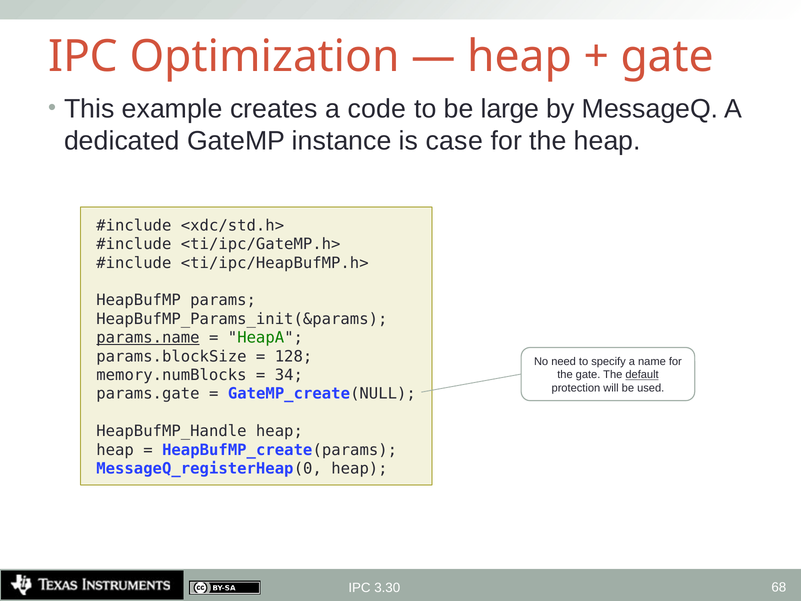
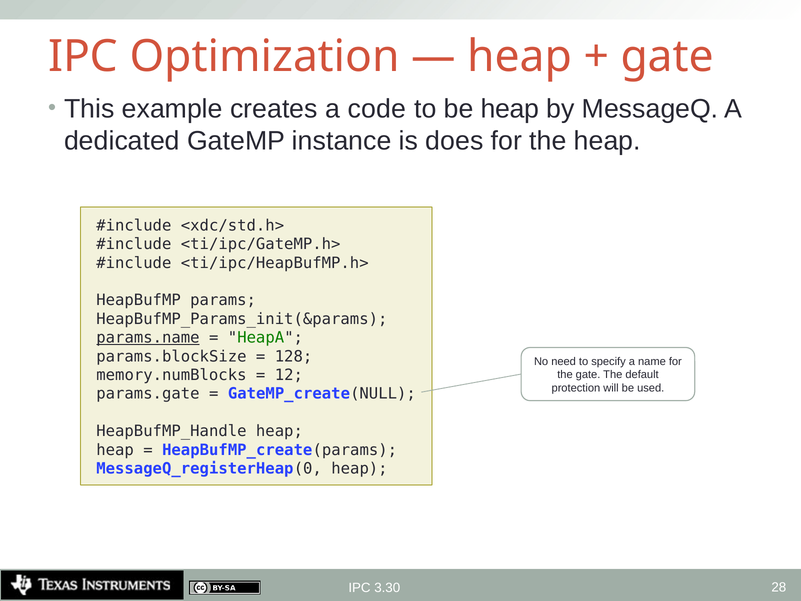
be large: large -> heap
case: case -> does
34: 34 -> 12
default underline: present -> none
68: 68 -> 28
